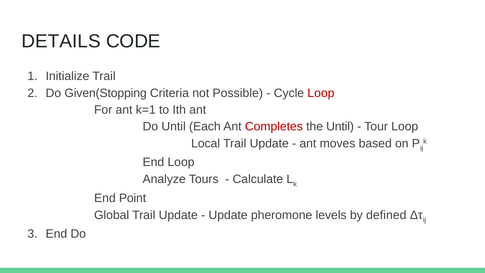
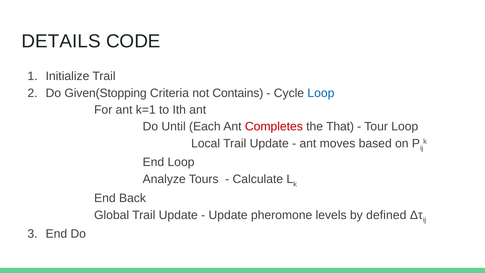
Possible: Possible -> Contains
Loop at (321, 93) colour: red -> blue
the Until: Until -> That
Point: Point -> Back
